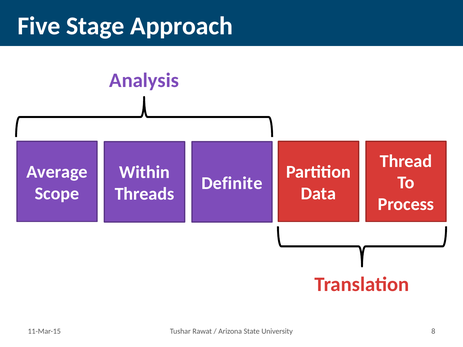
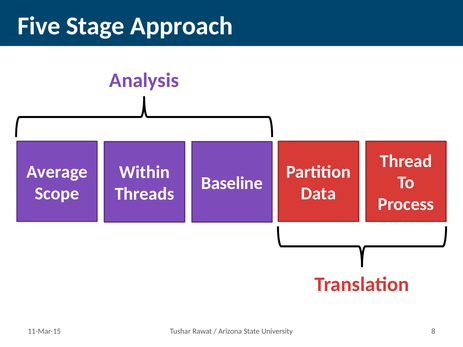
Definite: Definite -> Baseline
